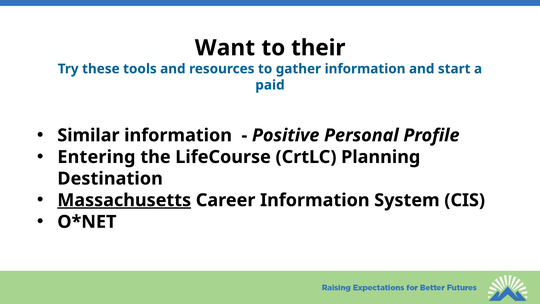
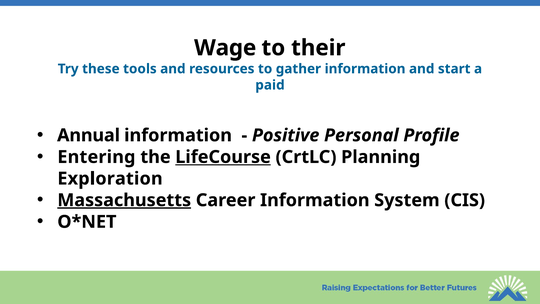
Want: Want -> Wage
Similar: Similar -> Annual
LifeCourse underline: none -> present
Destination: Destination -> Exploration
